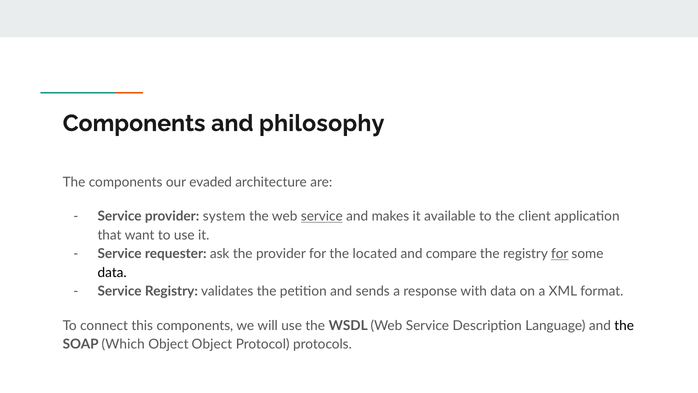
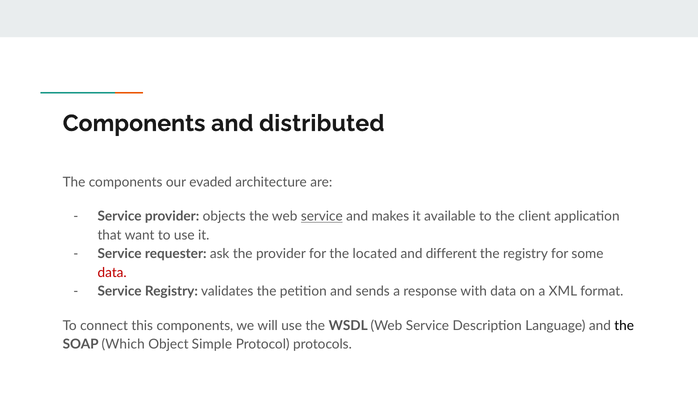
philosophy: philosophy -> distributed
system: system -> objects
compare: compare -> different
for at (560, 254) underline: present -> none
data at (112, 272) colour: black -> red
Object Object: Object -> Simple
